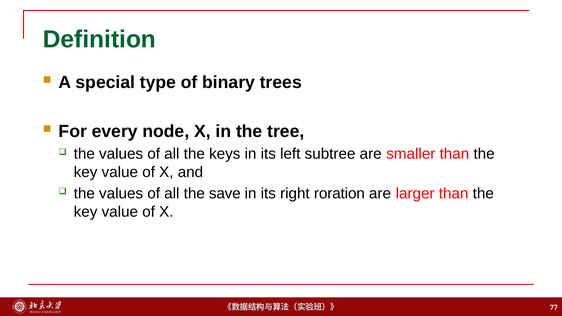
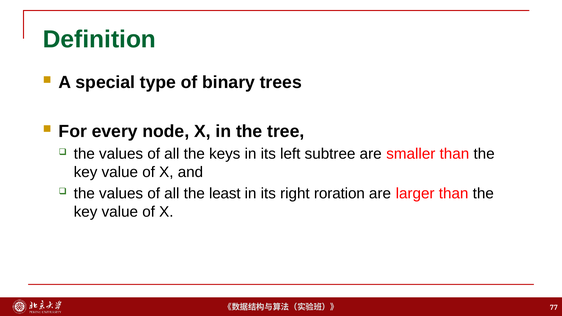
save: save -> least
